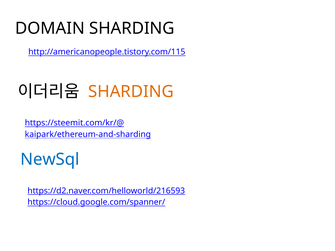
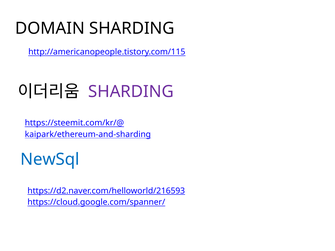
SHARDING at (131, 92) colour: orange -> purple
